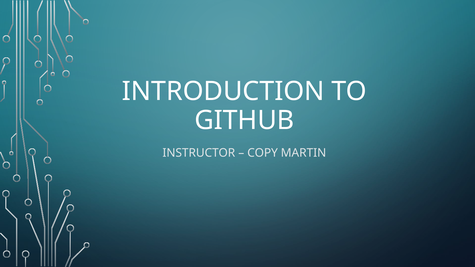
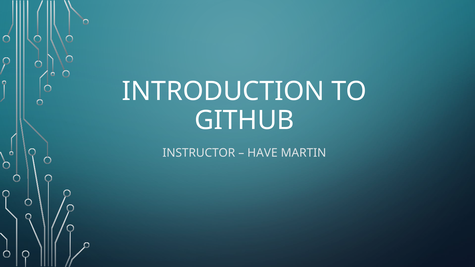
COPY: COPY -> HAVE
